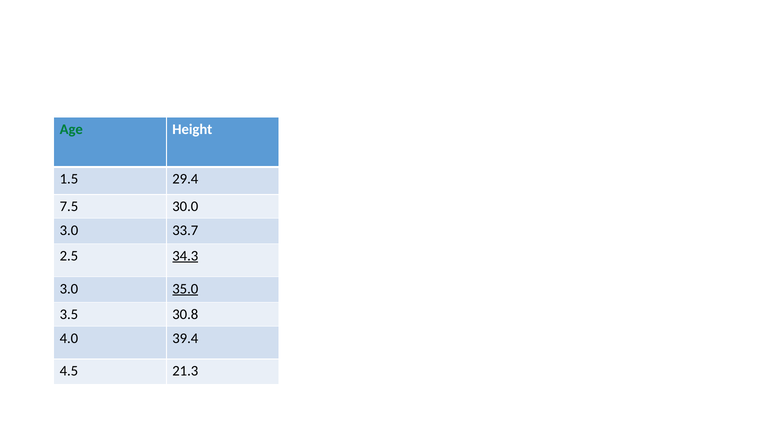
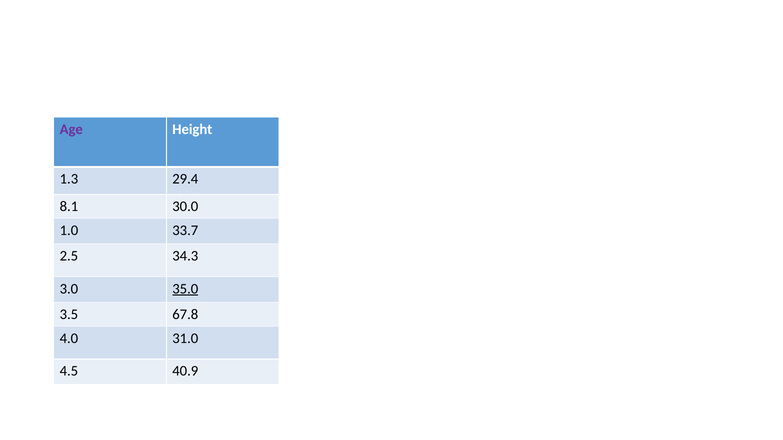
Age colour: green -> purple
1.5: 1.5 -> 1.3
7.5: 7.5 -> 8.1
3.0 at (69, 231): 3.0 -> 1.0
34.3 underline: present -> none
30.8: 30.8 -> 67.8
39.4: 39.4 -> 31.0
21.3: 21.3 -> 40.9
